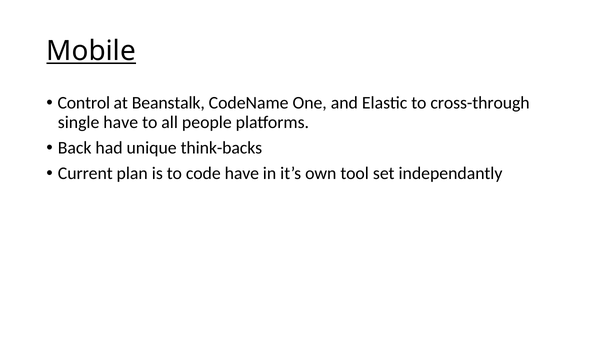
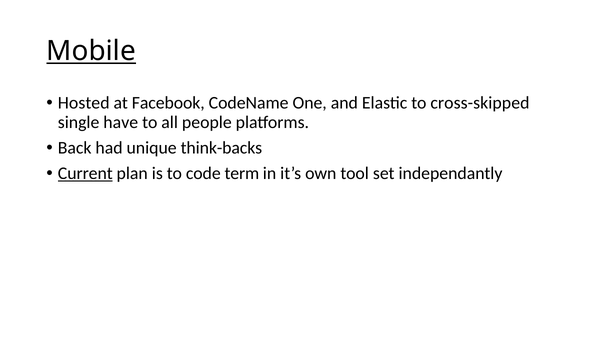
Control: Control -> Hosted
Beanstalk: Beanstalk -> Facebook
cross-through: cross-through -> cross-skipped
Current underline: none -> present
code have: have -> term
